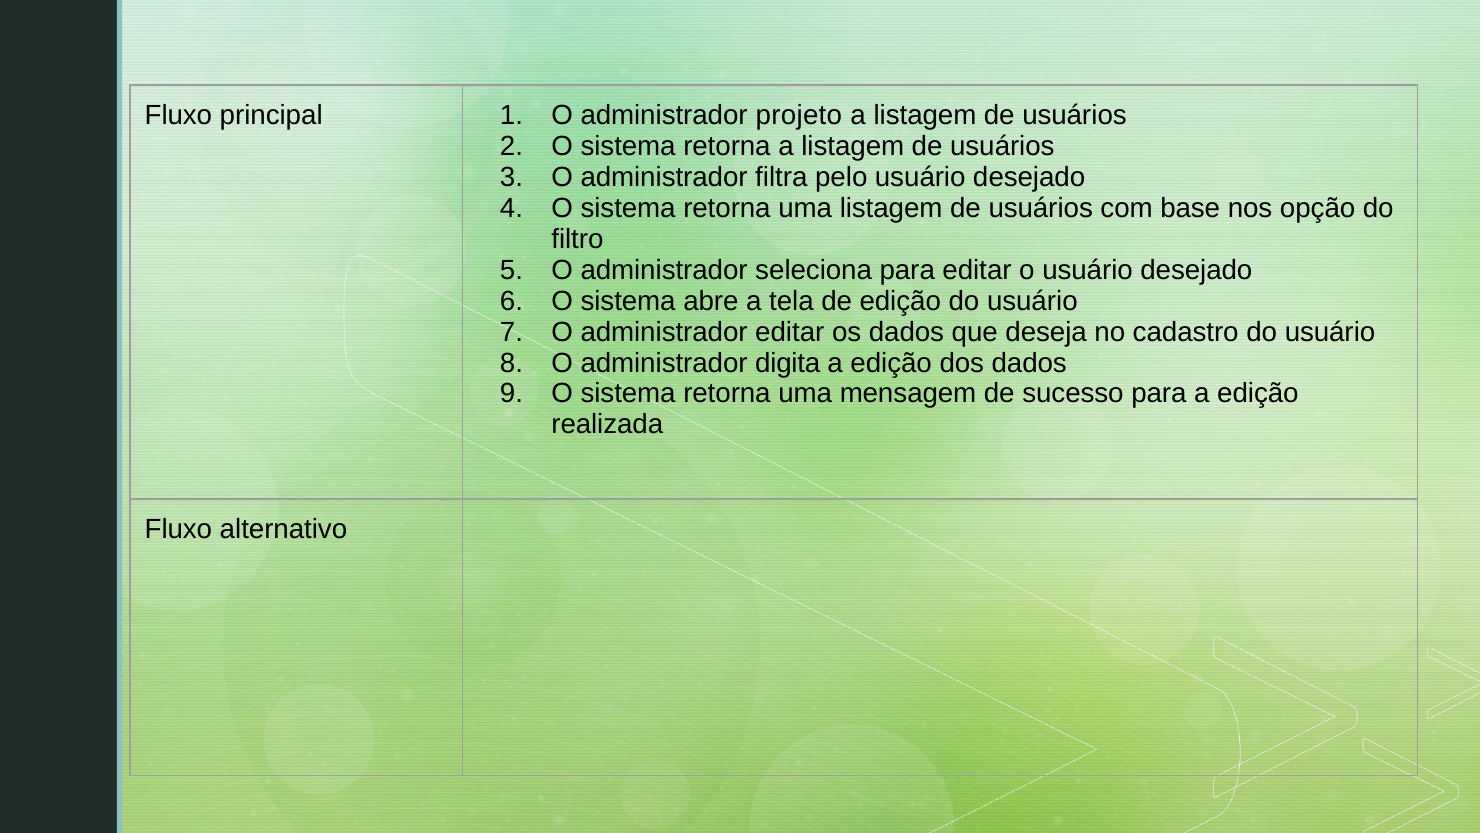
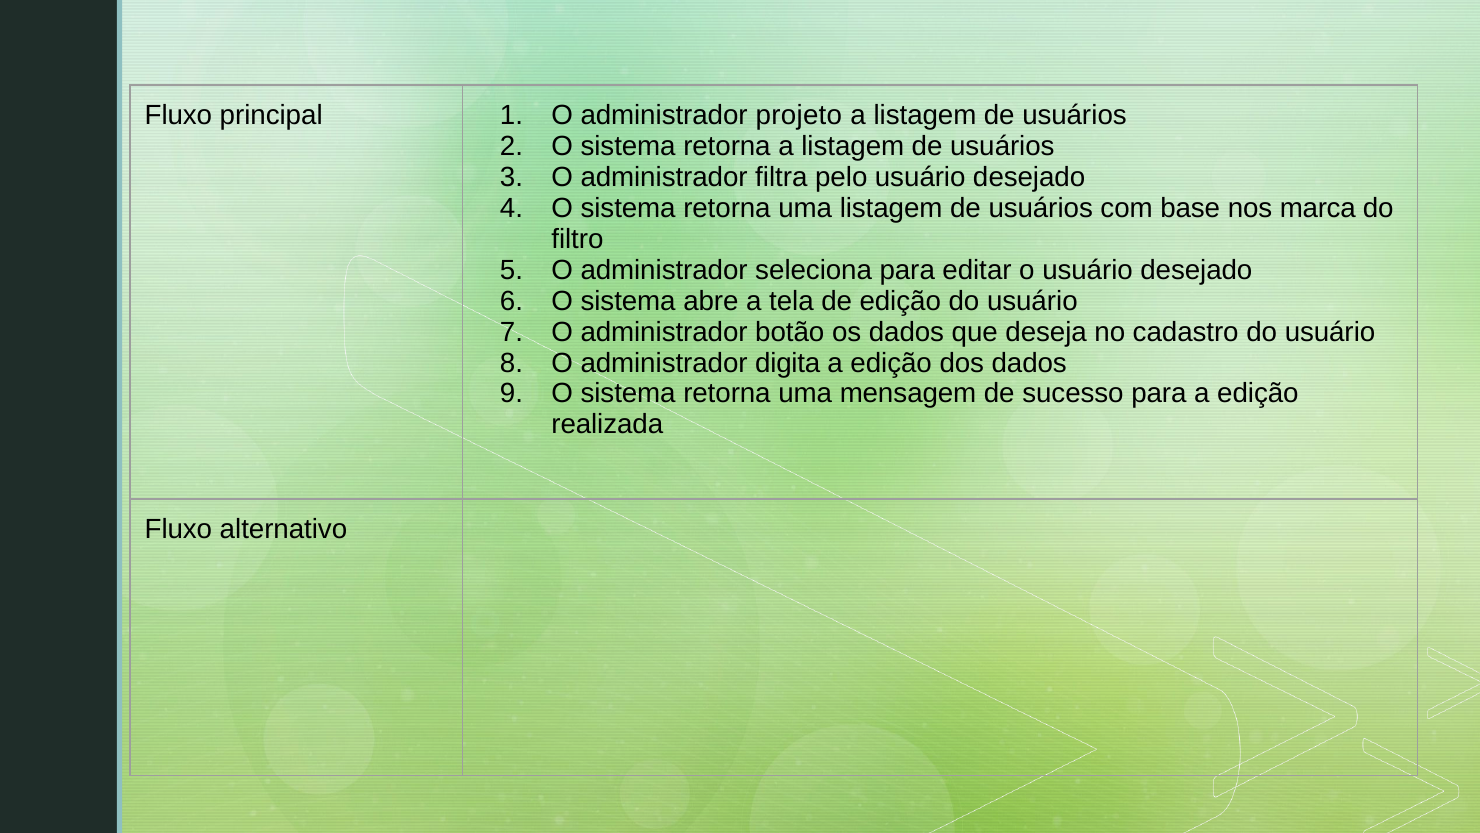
opção: opção -> marca
administrador editar: editar -> botão
